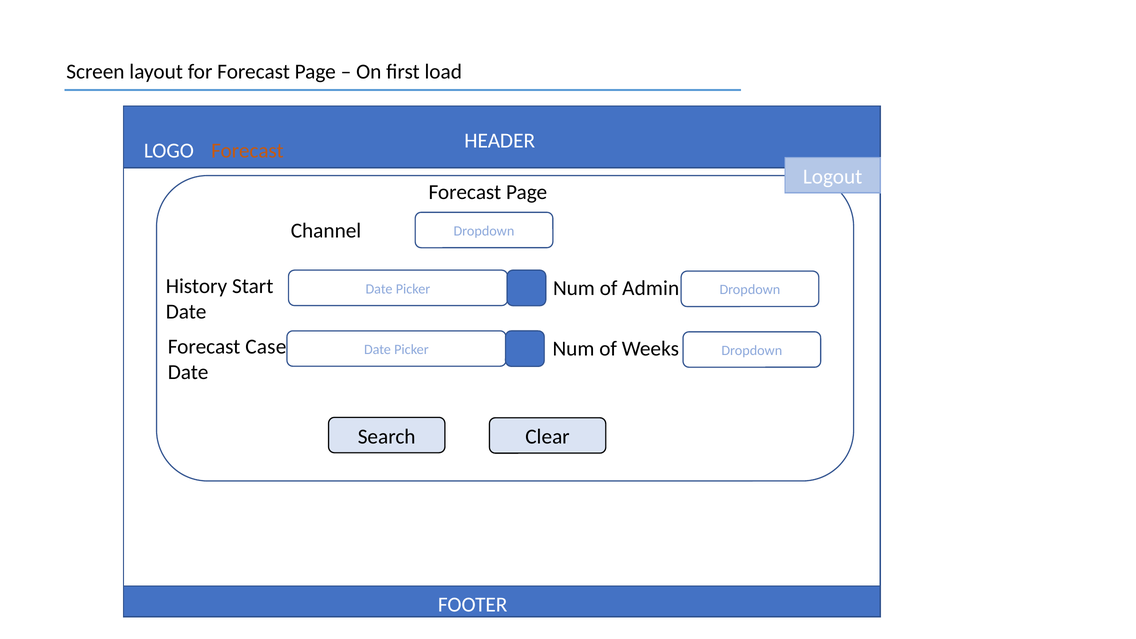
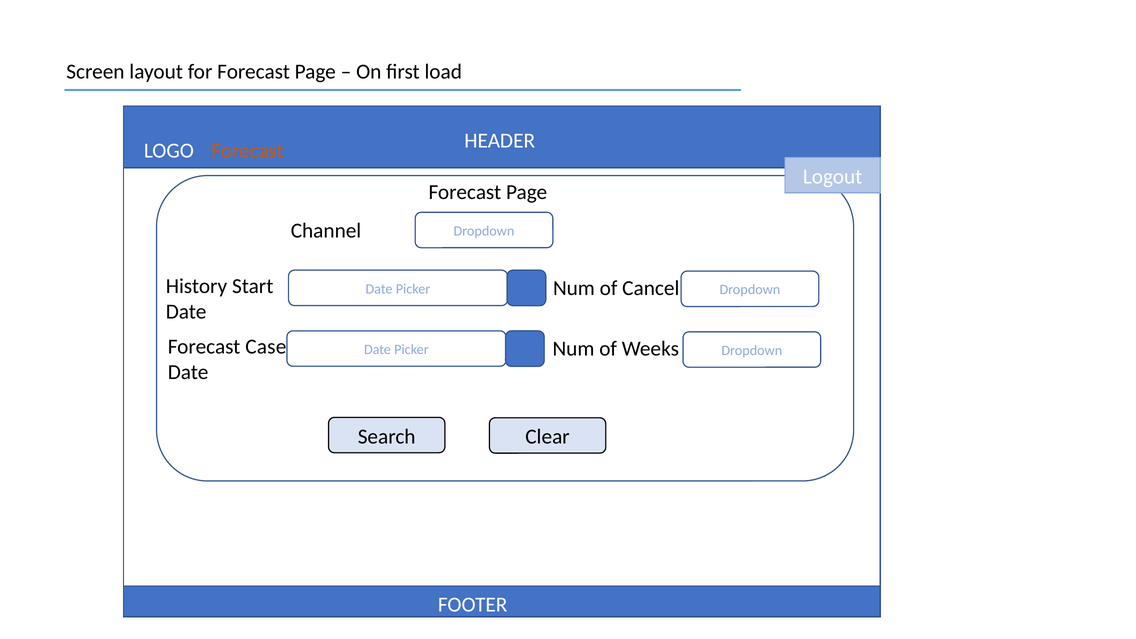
Admin: Admin -> Cancel
